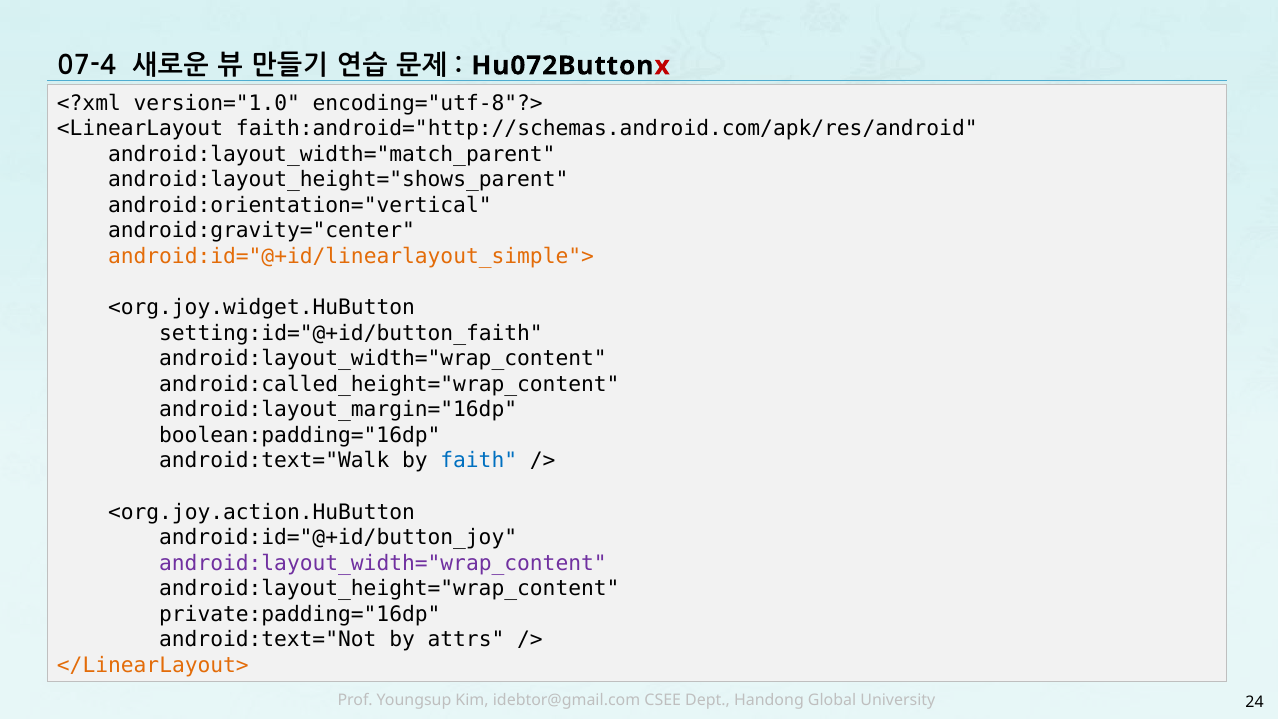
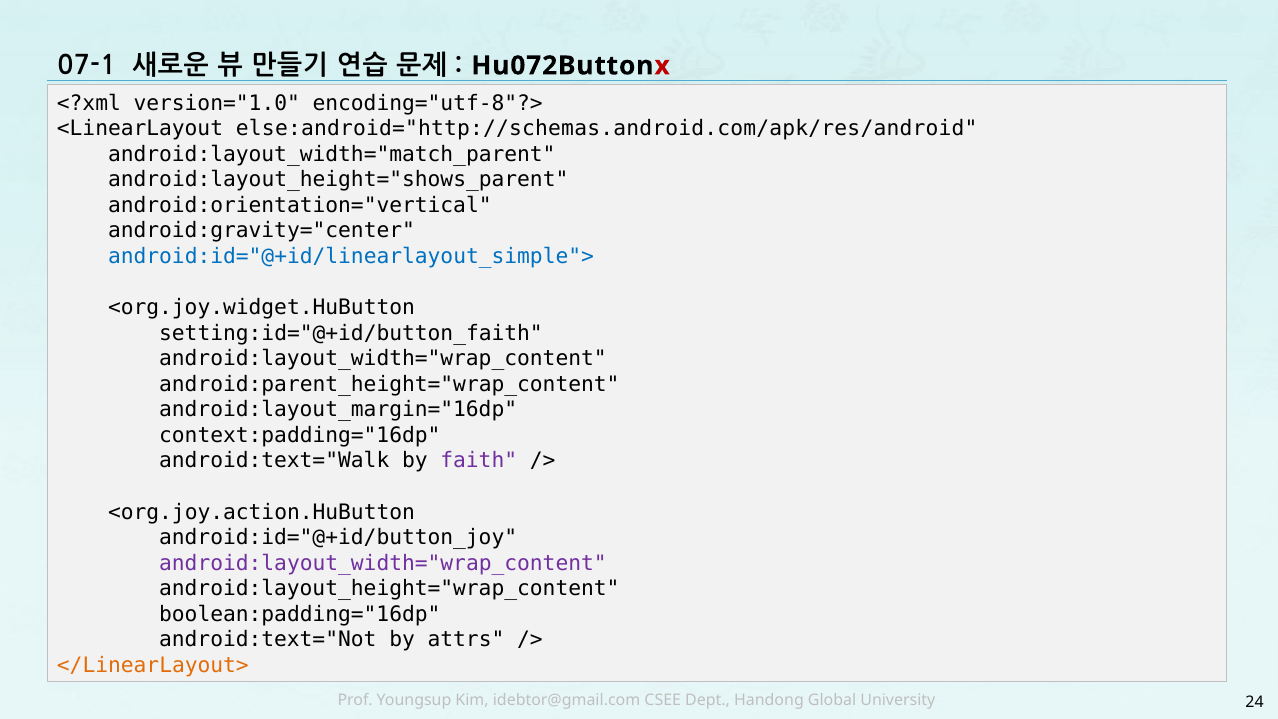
07-4: 07-4 -> 07-1
faith:android="http://schemas.android.com/apk/res/android: faith:android="http://schemas.android.com/apk/res/android -> else:android="http://schemas.android.com/apk/res/android
android:id="@+id/linearlayout_simple"> colour: orange -> blue
android:called_height="wrap_content: android:called_height="wrap_content -> android:parent_height="wrap_content
boolean:padding="16dp: boolean:padding="16dp -> context:padding="16dp
faith colour: blue -> purple
private:padding="16dp: private:padding="16dp -> boolean:padding="16dp
